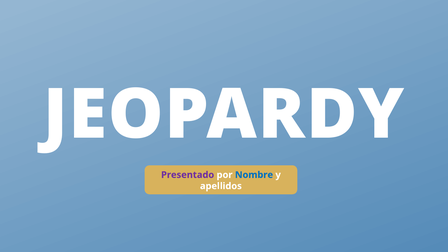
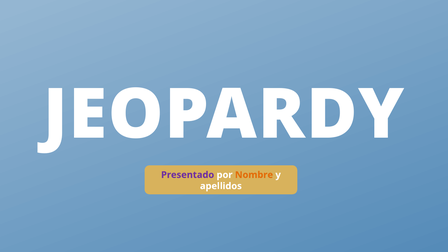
Nombre colour: blue -> orange
